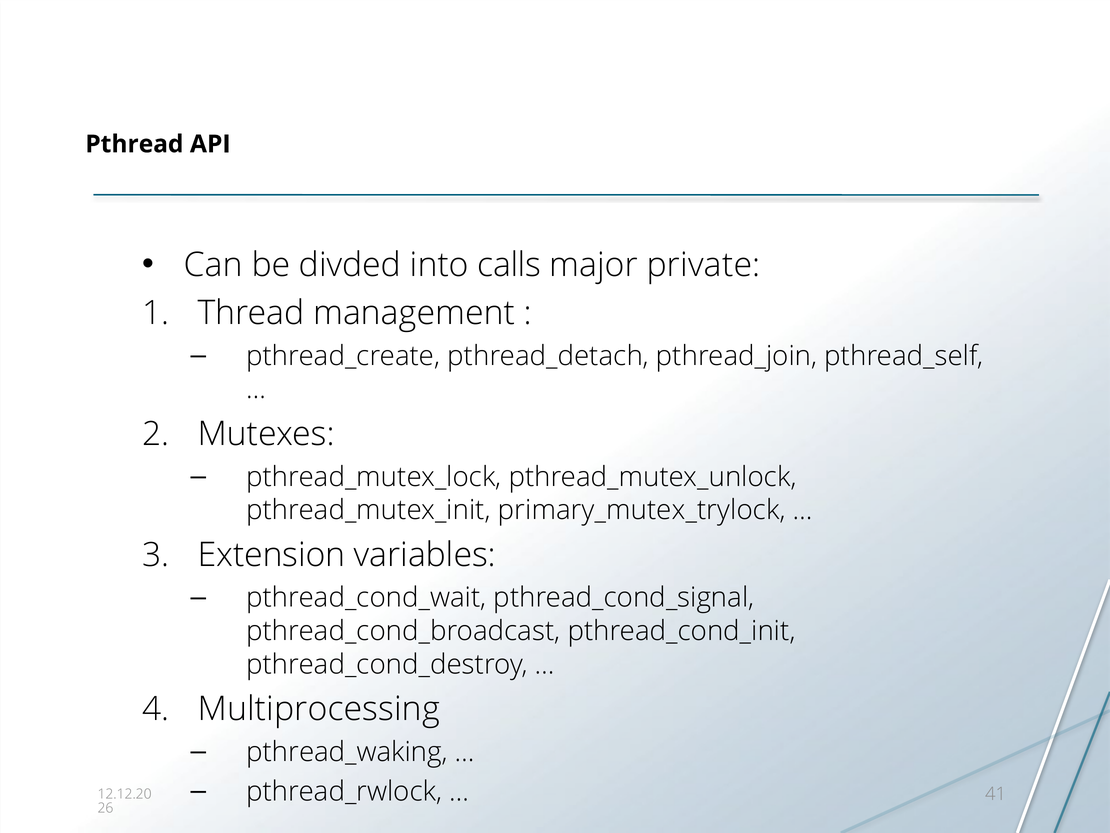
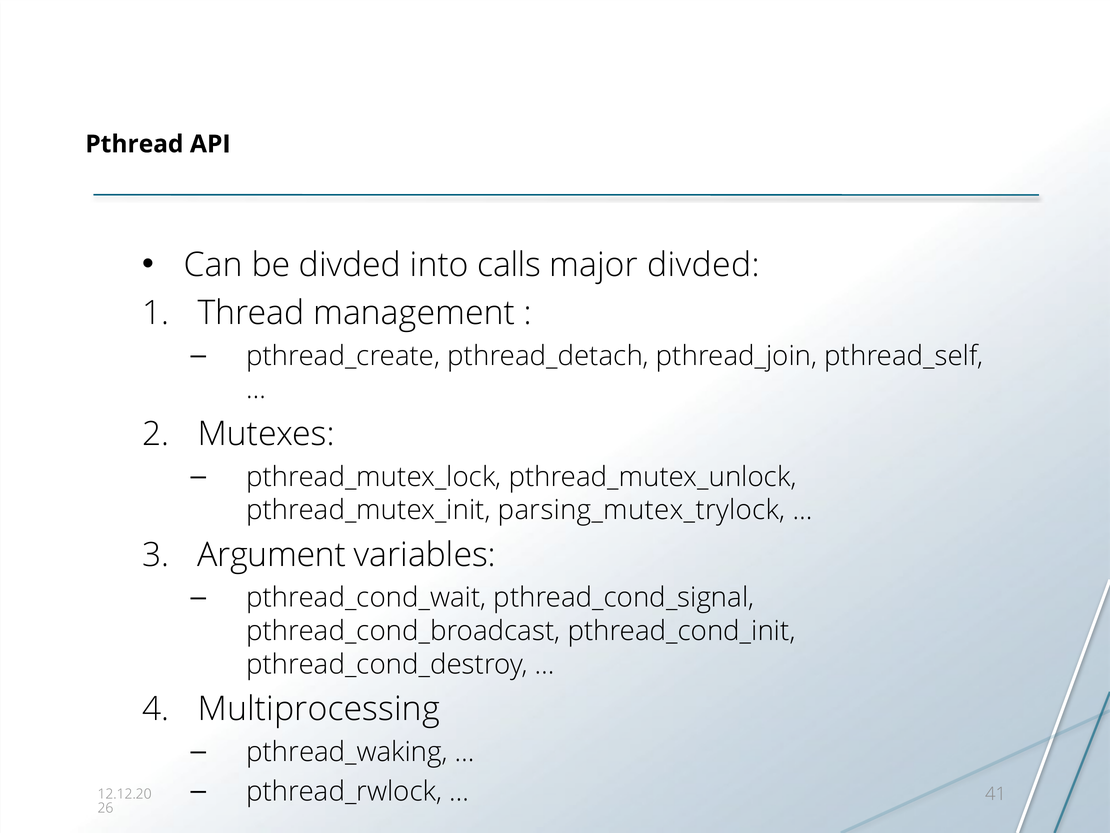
major private: private -> divded
primary_mutex_trylock: primary_mutex_trylock -> parsing_mutex_trylock
Extension: Extension -> Argument
